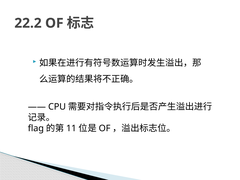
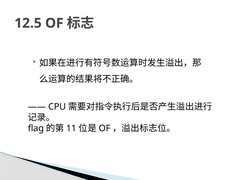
22.2: 22.2 -> 12.5
